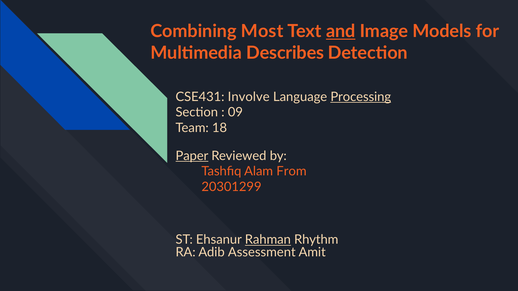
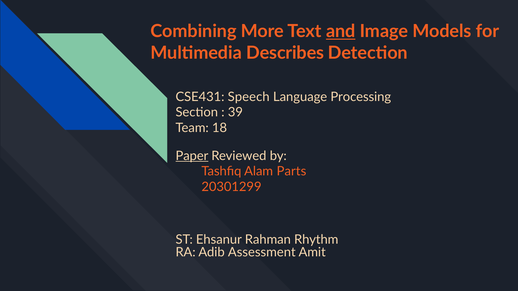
Most: Most -> More
Involve: Involve -> Speech
Processing underline: present -> none
09: 09 -> 39
From: From -> Parts
Rahman underline: present -> none
